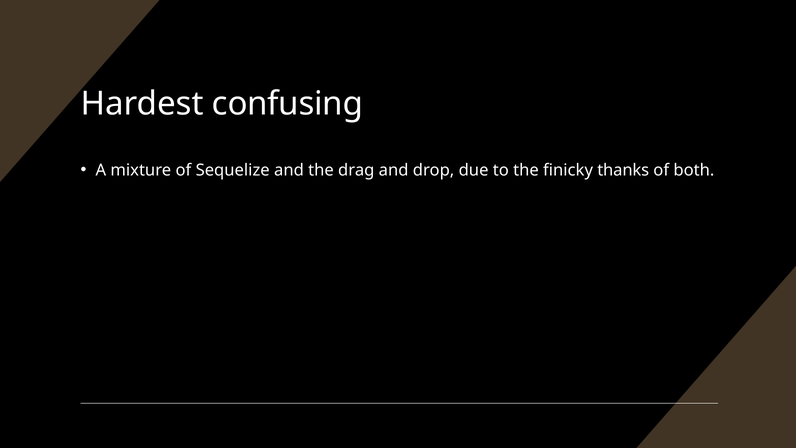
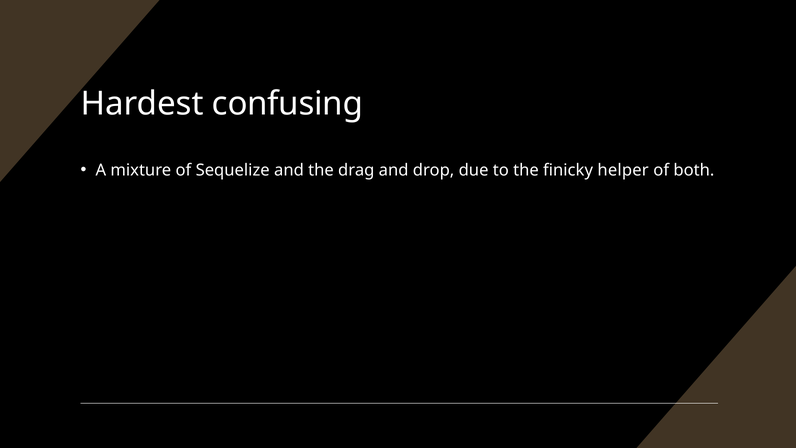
thanks: thanks -> helper
